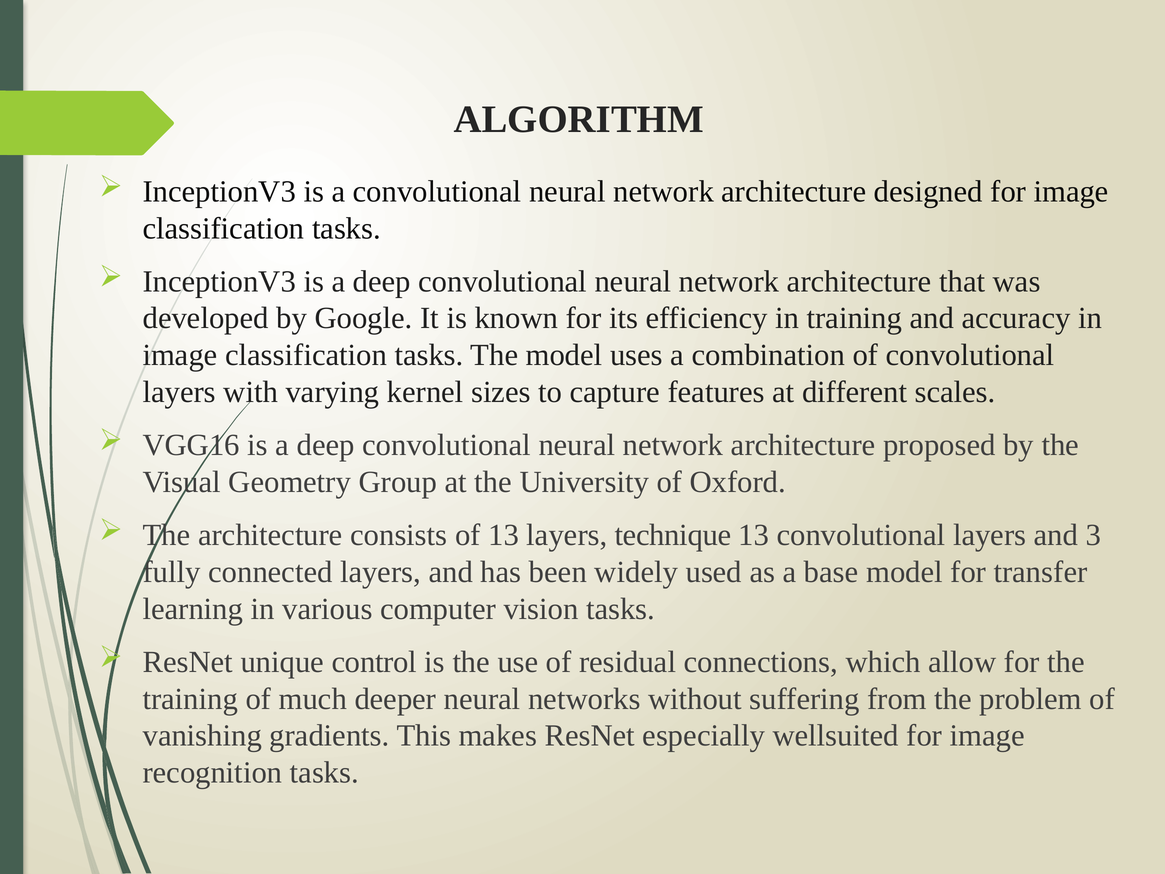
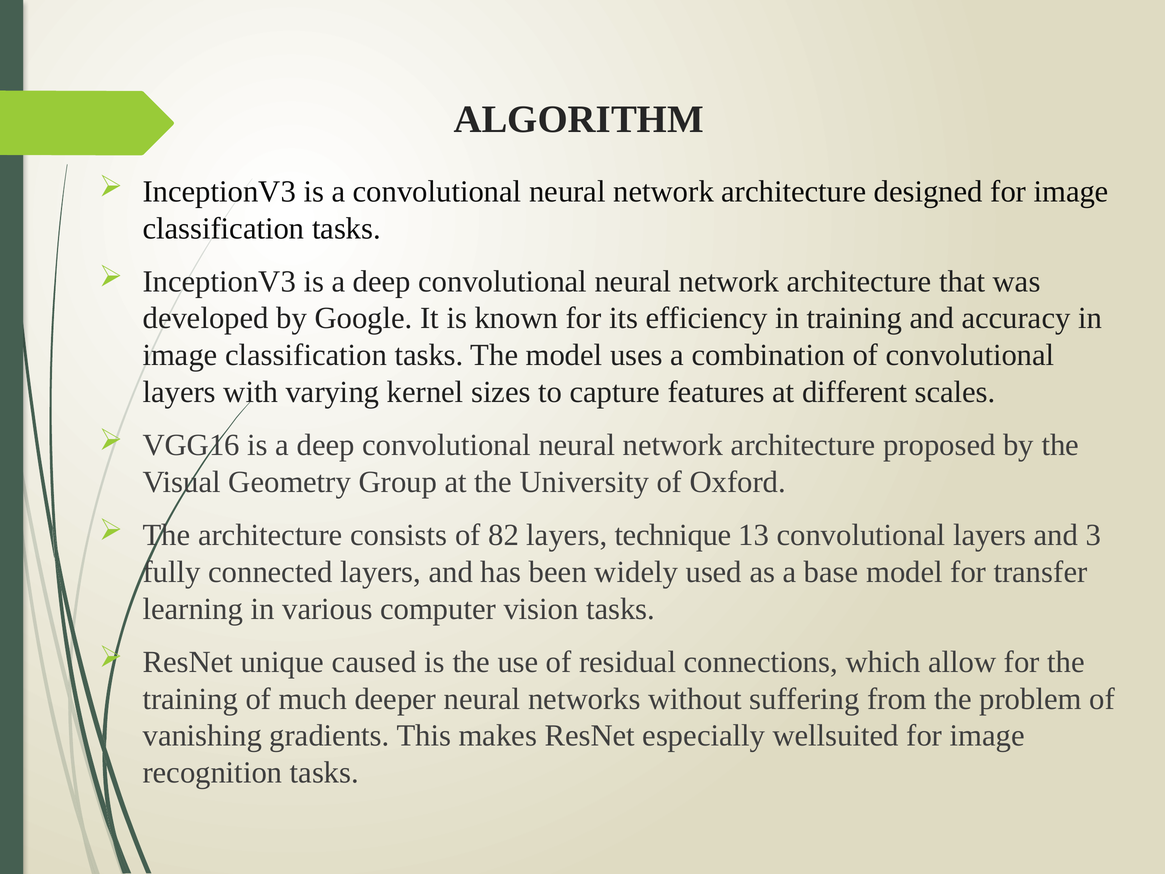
of 13: 13 -> 82
control: control -> caused
